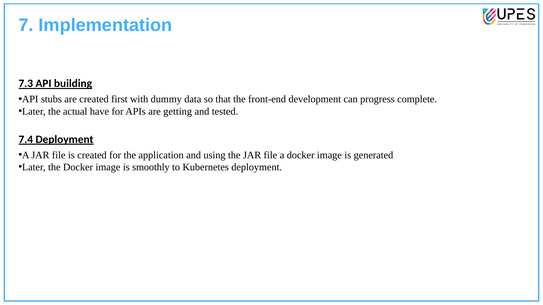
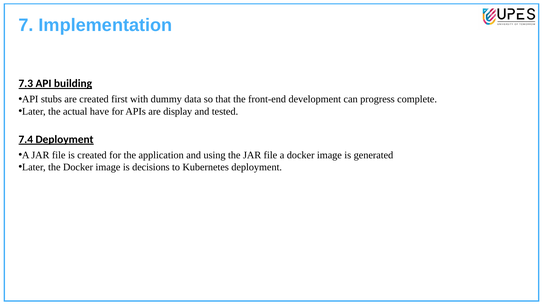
getting: getting -> display
smoothly: smoothly -> decisions
